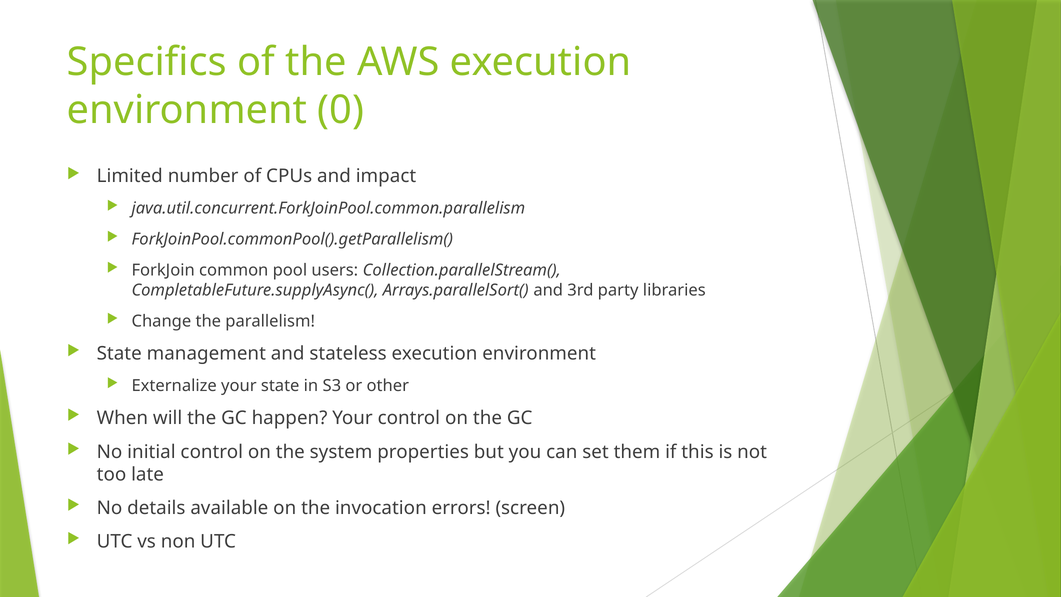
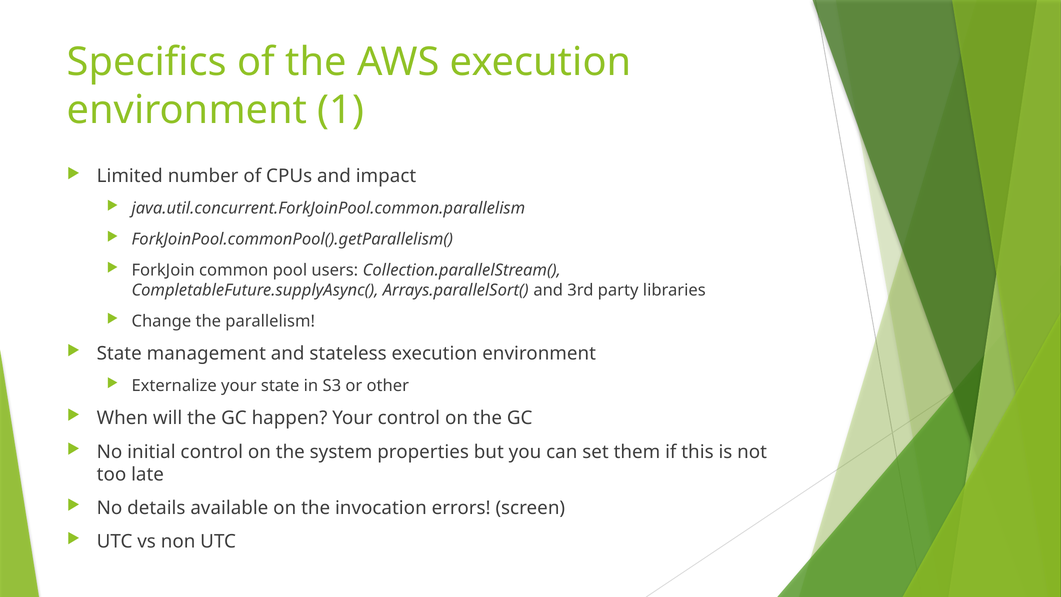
0: 0 -> 1
